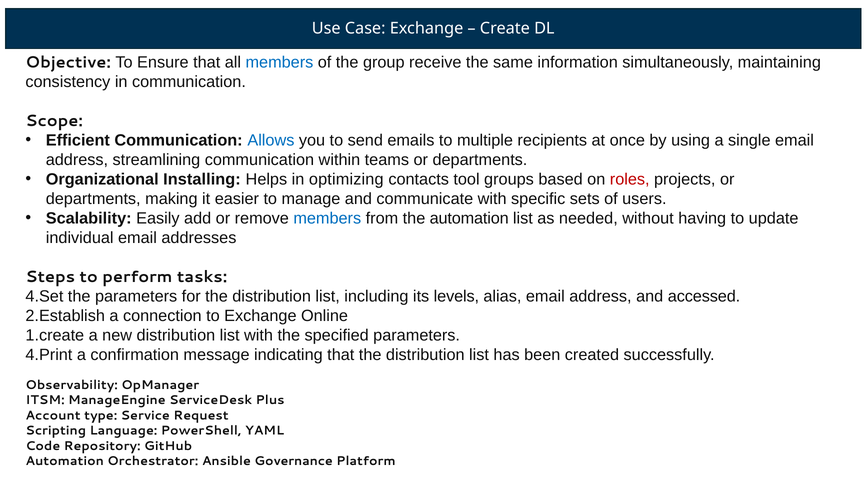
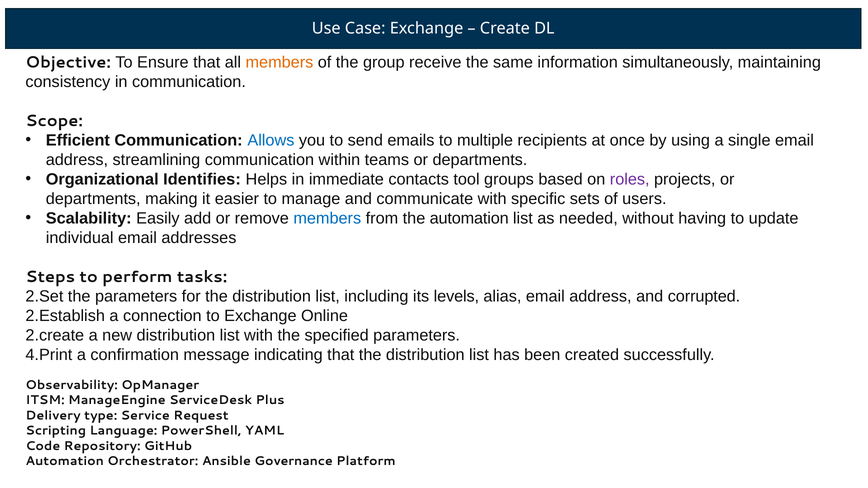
members at (279, 62) colour: blue -> orange
Installing: Installing -> Identifies
optimizing: optimizing -> immediate
roles colour: red -> purple
4.Set: 4.Set -> 2.Set
accessed: accessed -> corrupted
1.create: 1.create -> 2.create
Account: Account -> Delivery
